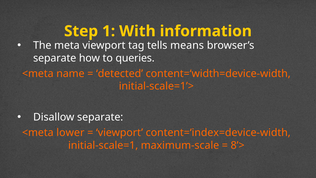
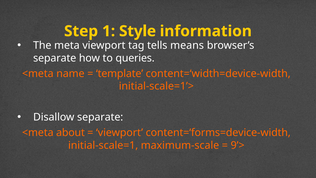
With: With -> Style
detected: detected -> template
lower: lower -> about
content=‘index=device-width: content=‘index=device-width -> content=‘forms=device-width
8’>: 8’> -> 9’>
